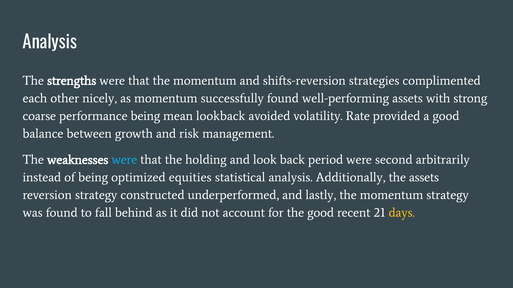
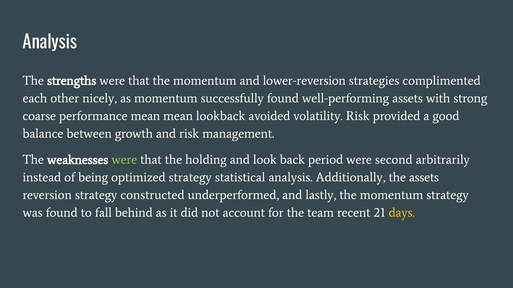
shifts-reversion: shifts-reversion -> lower-reversion
performance being: being -> mean
volatility Rate: Rate -> Risk
were at (124, 160) colour: light blue -> light green
optimized equities: equities -> strategy
the good: good -> team
